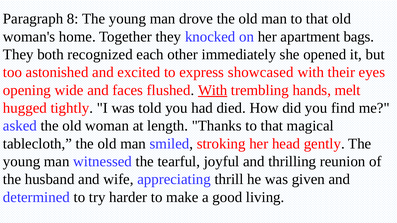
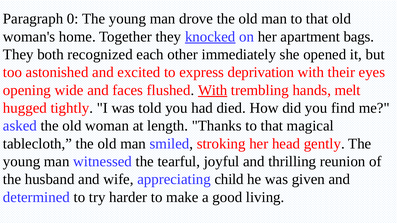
8: 8 -> 0
knocked underline: none -> present
showcased: showcased -> deprivation
thrill: thrill -> child
